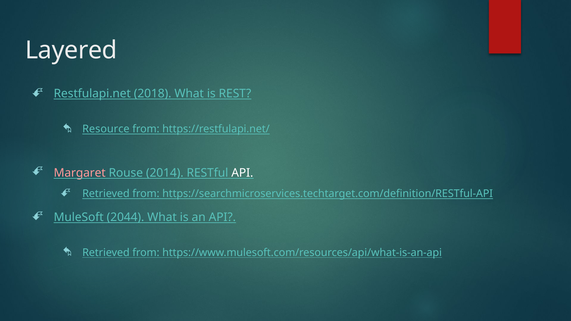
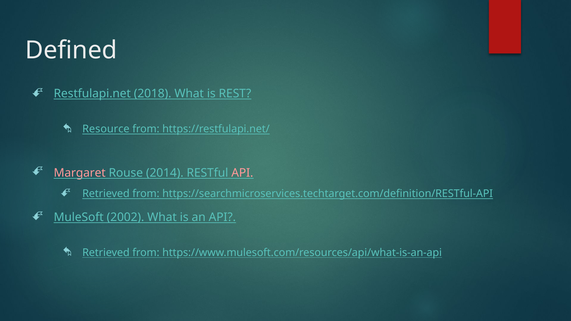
Layered: Layered -> Defined
API at (242, 173) colour: white -> pink
2044: 2044 -> 2002
